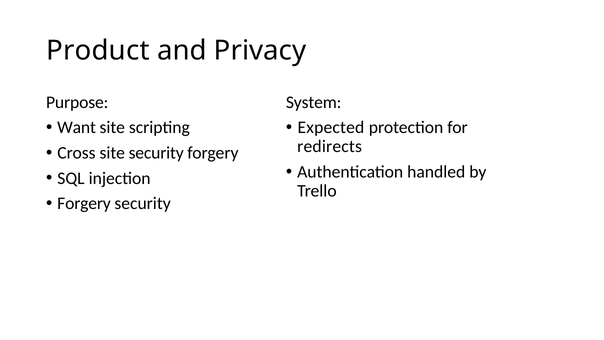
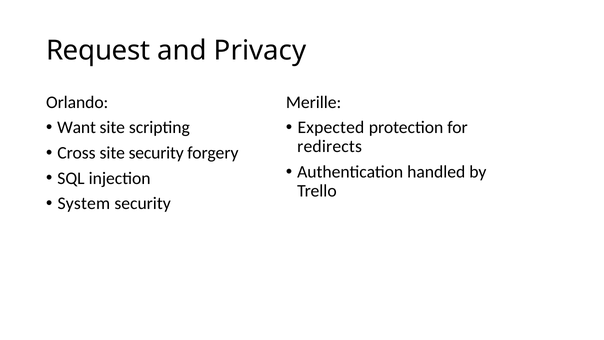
Product: Product -> Request
Purpose: Purpose -> Orlando
System: System -> Merille
Forgery at (84, 203): Forgery -> System
